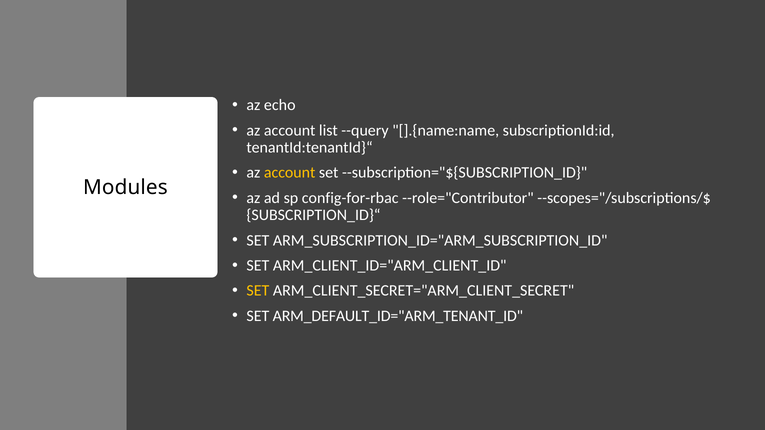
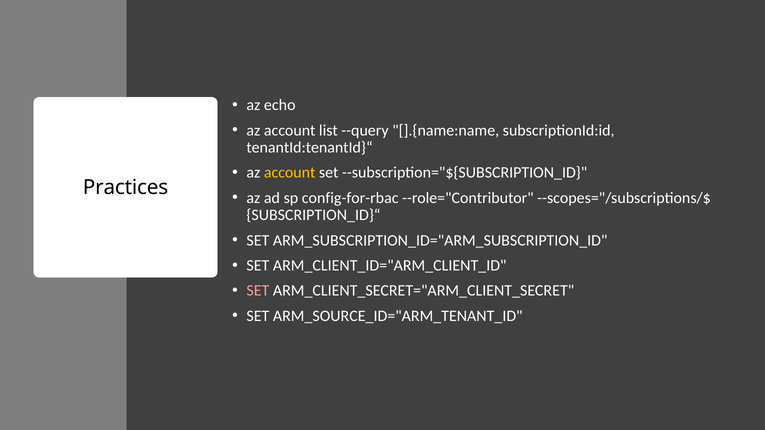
Modules: Modules -> Practices
SET at (258, 291) colour: yellow -> pink
ARM_DEFAULT_ID="ARM_TENANT_ID: ARM_DEFAULT_ID="ARM_TENANT_ID -> ARM_SOURCE_ID="ARM_TENANT_ID
